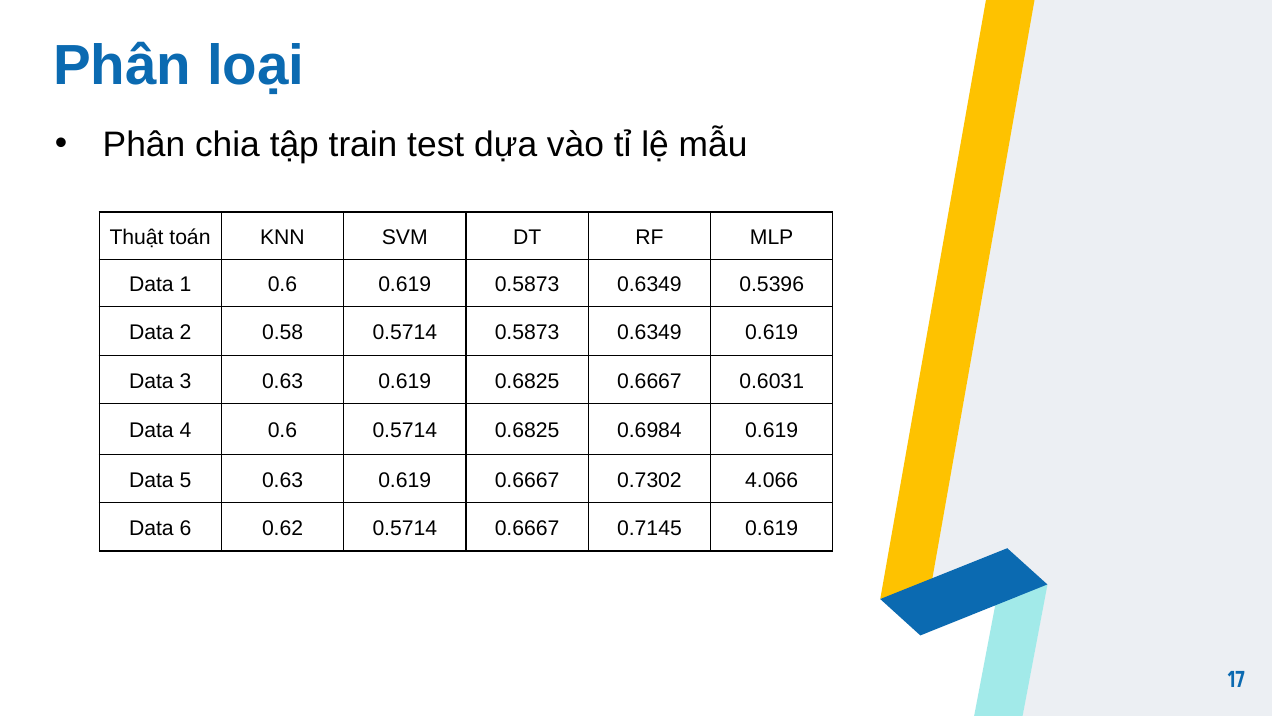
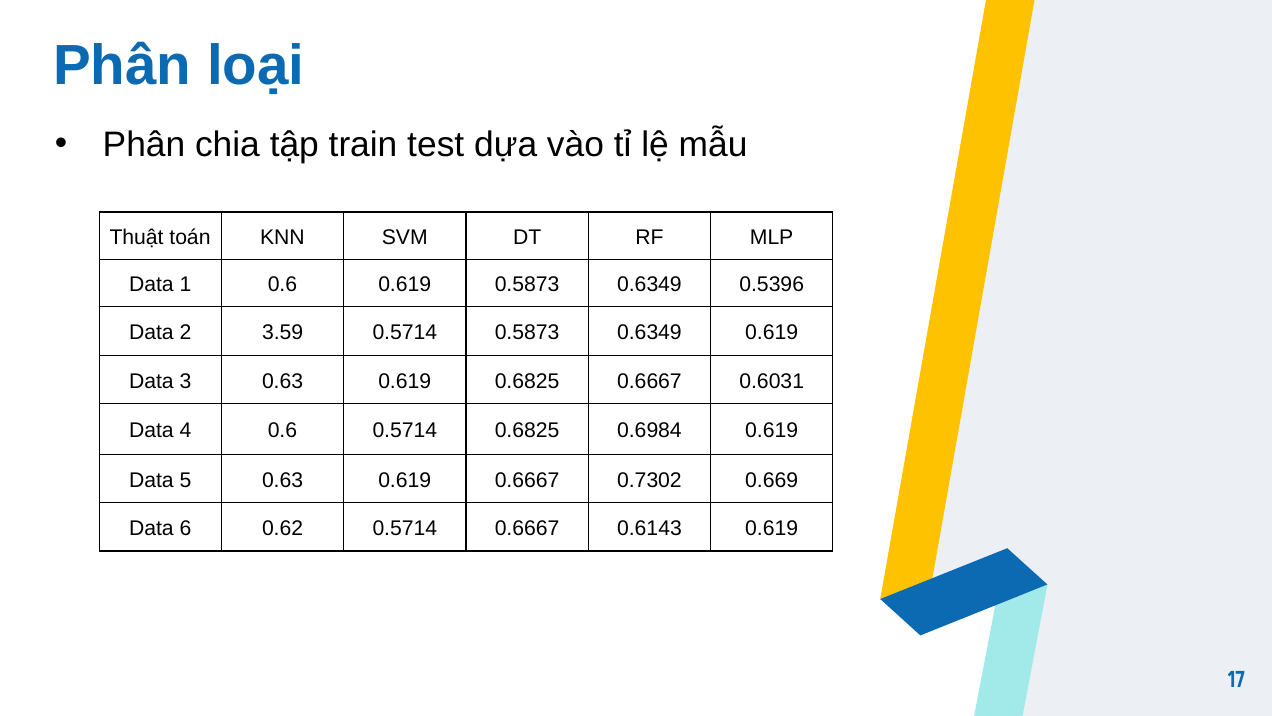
0.58: 0.58 -> 3.59
4.066: 4.066 -> 0.669
0.7145: 0.7145 -> 0.6143
